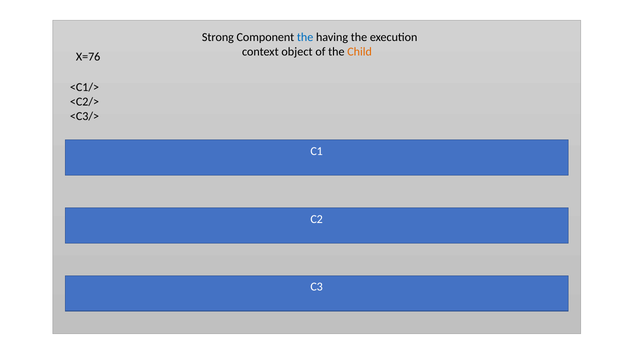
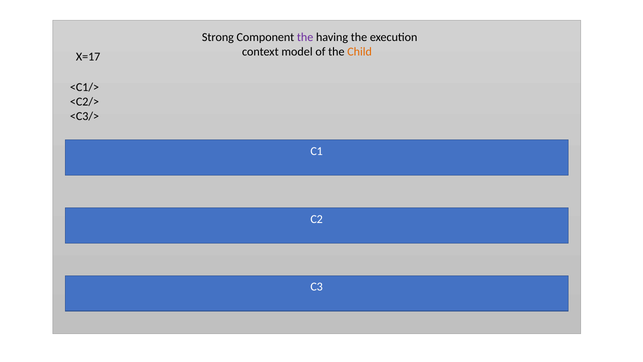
the at (305, 37) colour: blue -> purple
object: object -> model
X=76: X=76 -> X=17
